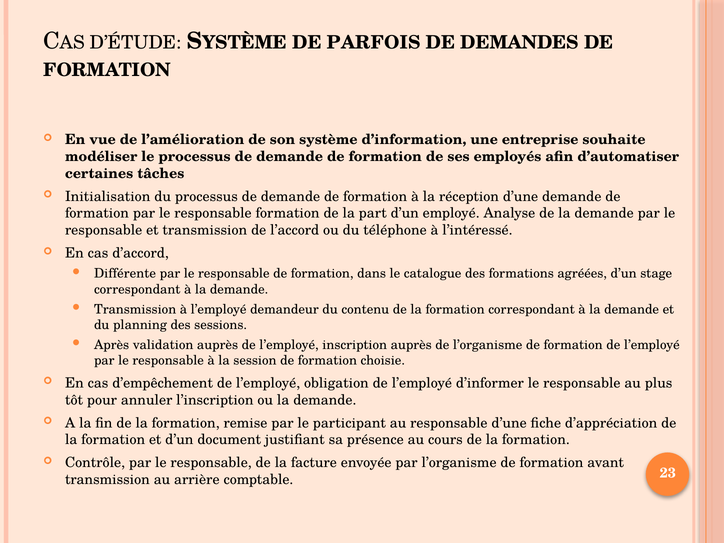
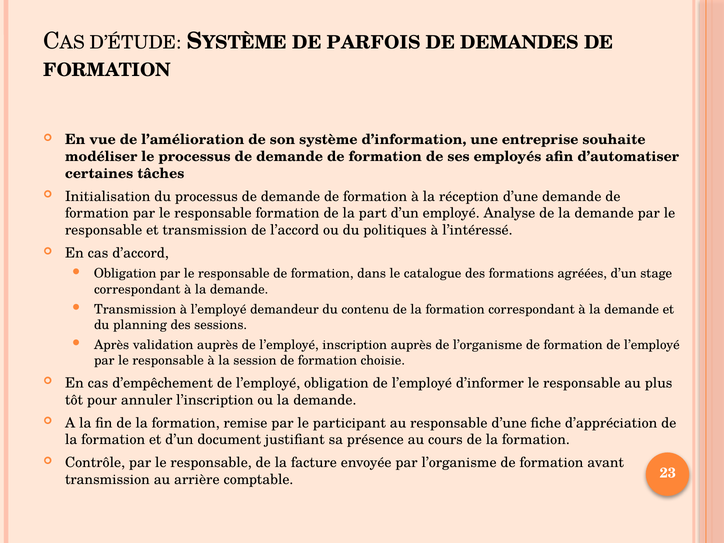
téléphone: téléphone -> politiques
Différente at (125, 274): Différente -> Obligation
